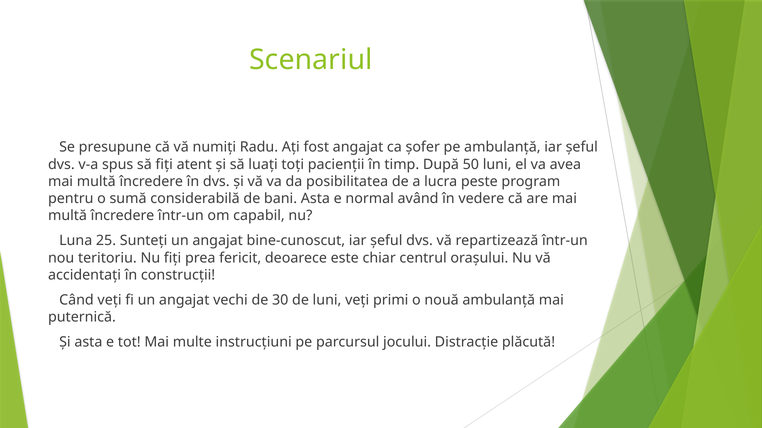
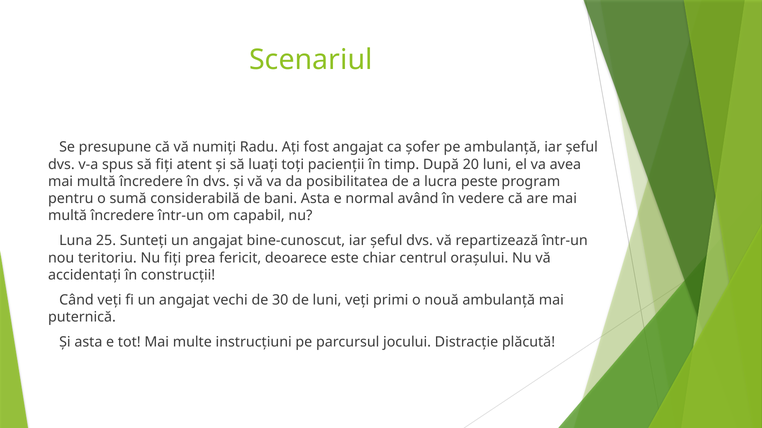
50: 50 -> 20
